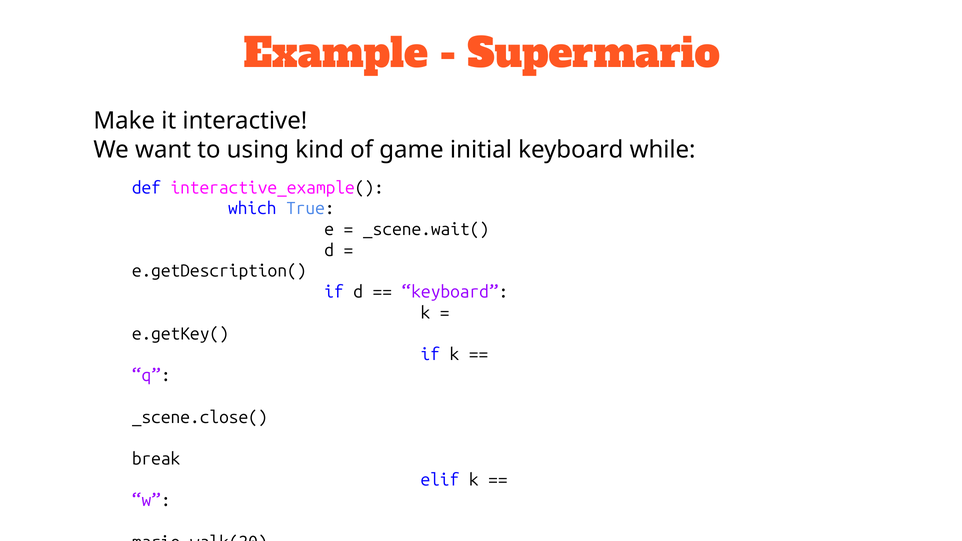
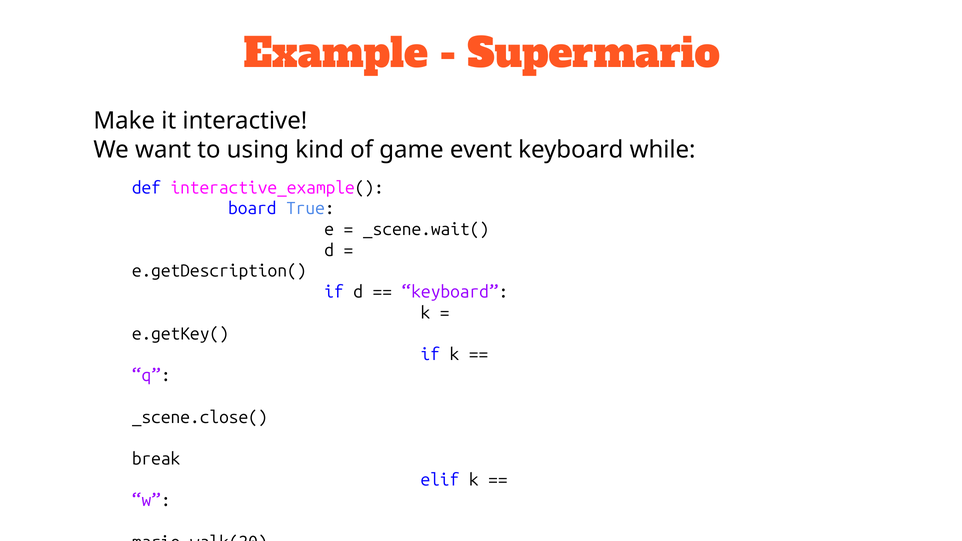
initial: initial -> event
which: which -> board
